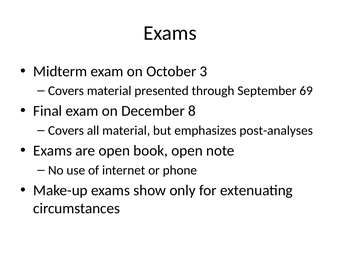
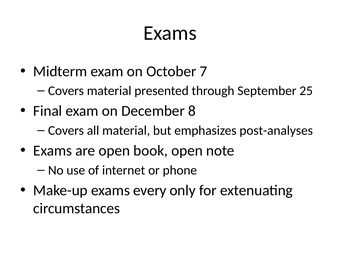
3: 3 -> 7
69: 69 -> 25
show: show -> every
